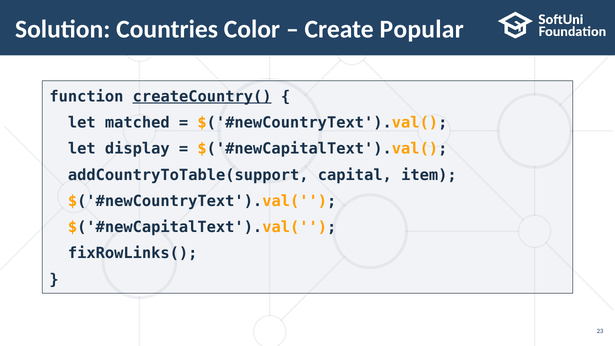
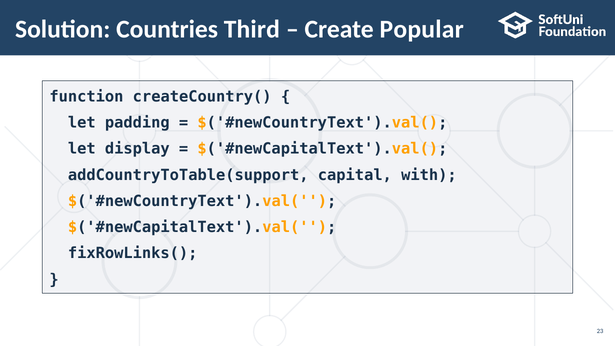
Color: Color -> Third
createCountry( underline: present -> none
matched: matched -> padding
item: item -> with
